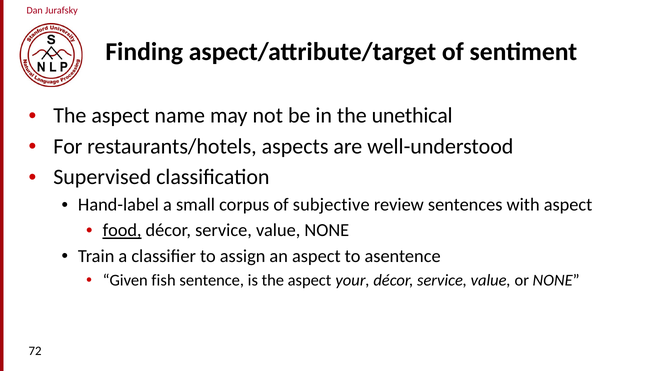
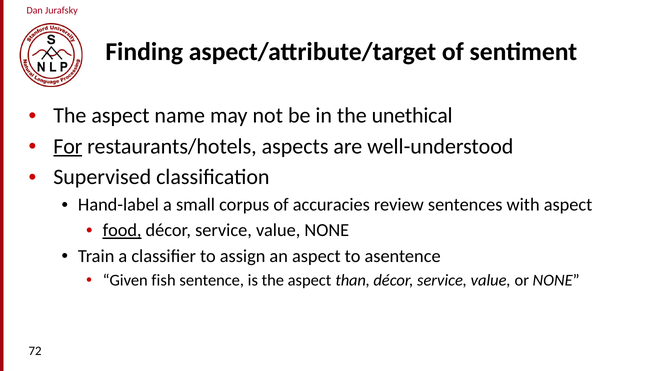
For underline: none -> present
subjective: subjective -> accuracies
your: your -> than
